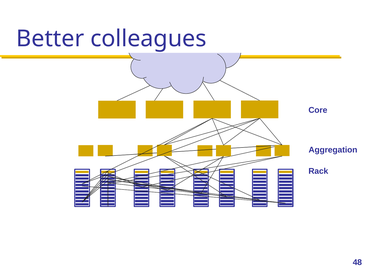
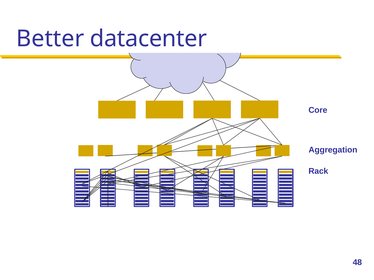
colleagues: colleagues -> datacenter
